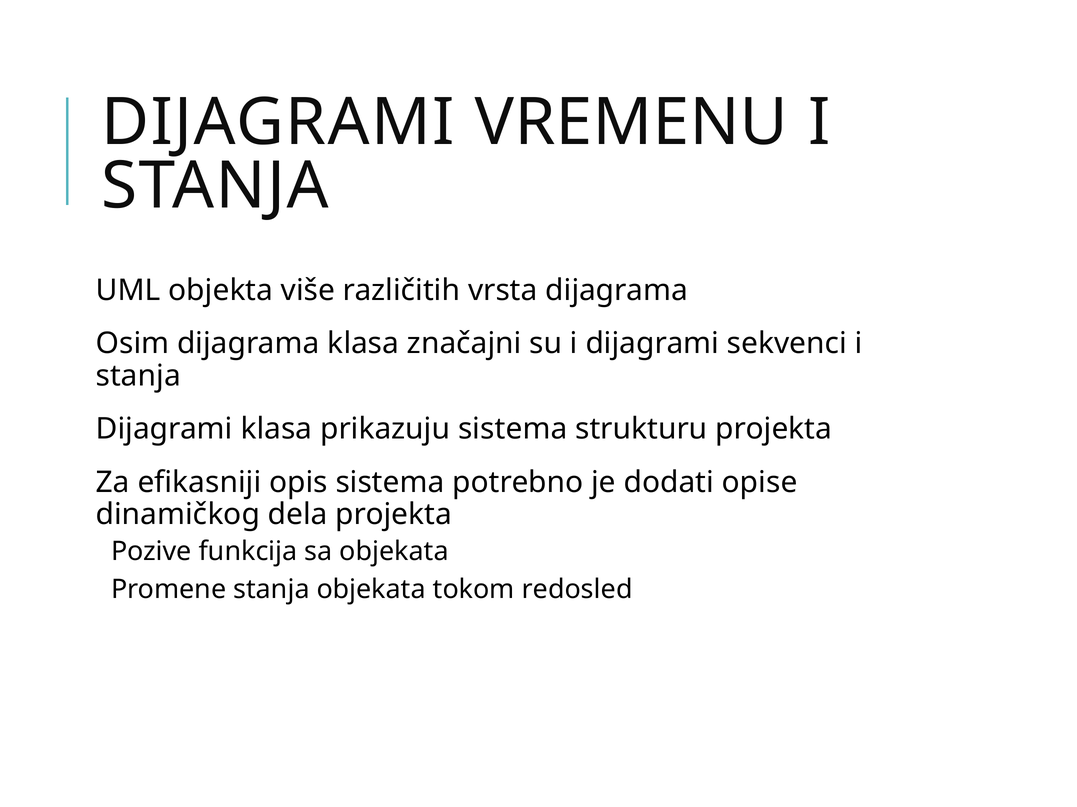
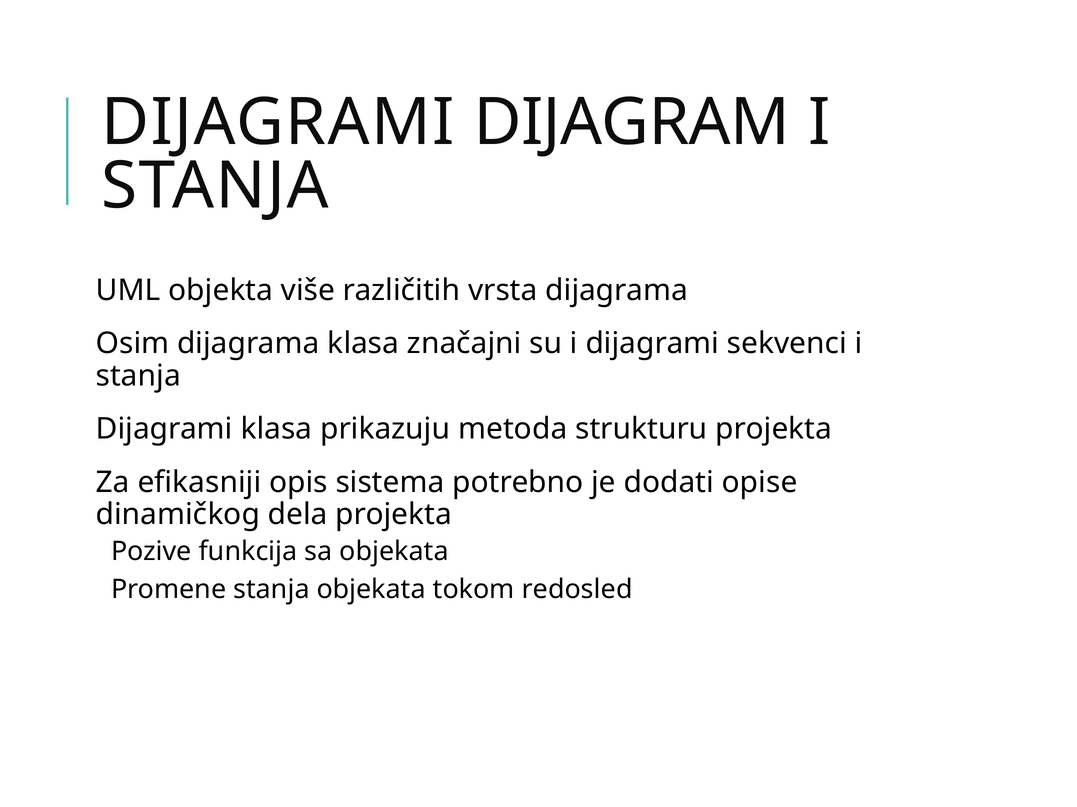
VREMENU: VREMENU -> DIJAGRAM
prikazuju sistema: sistema -> metoda
